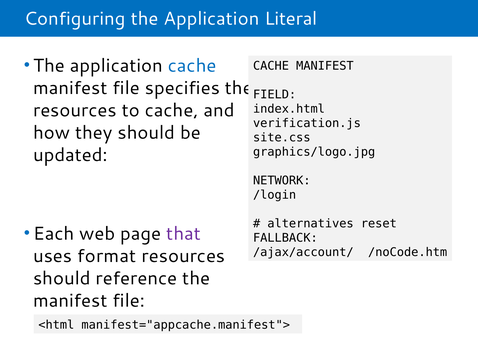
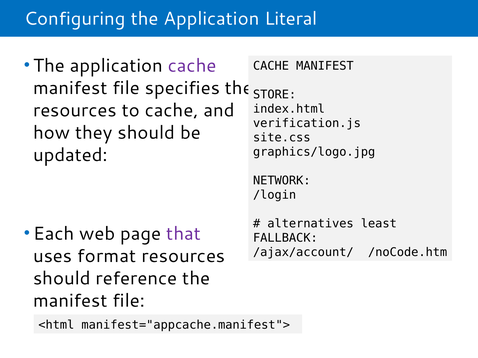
cache at (192, 66) colour: blue -> purple
FIELD: FIELD -> STORE
reset: reset -> least
